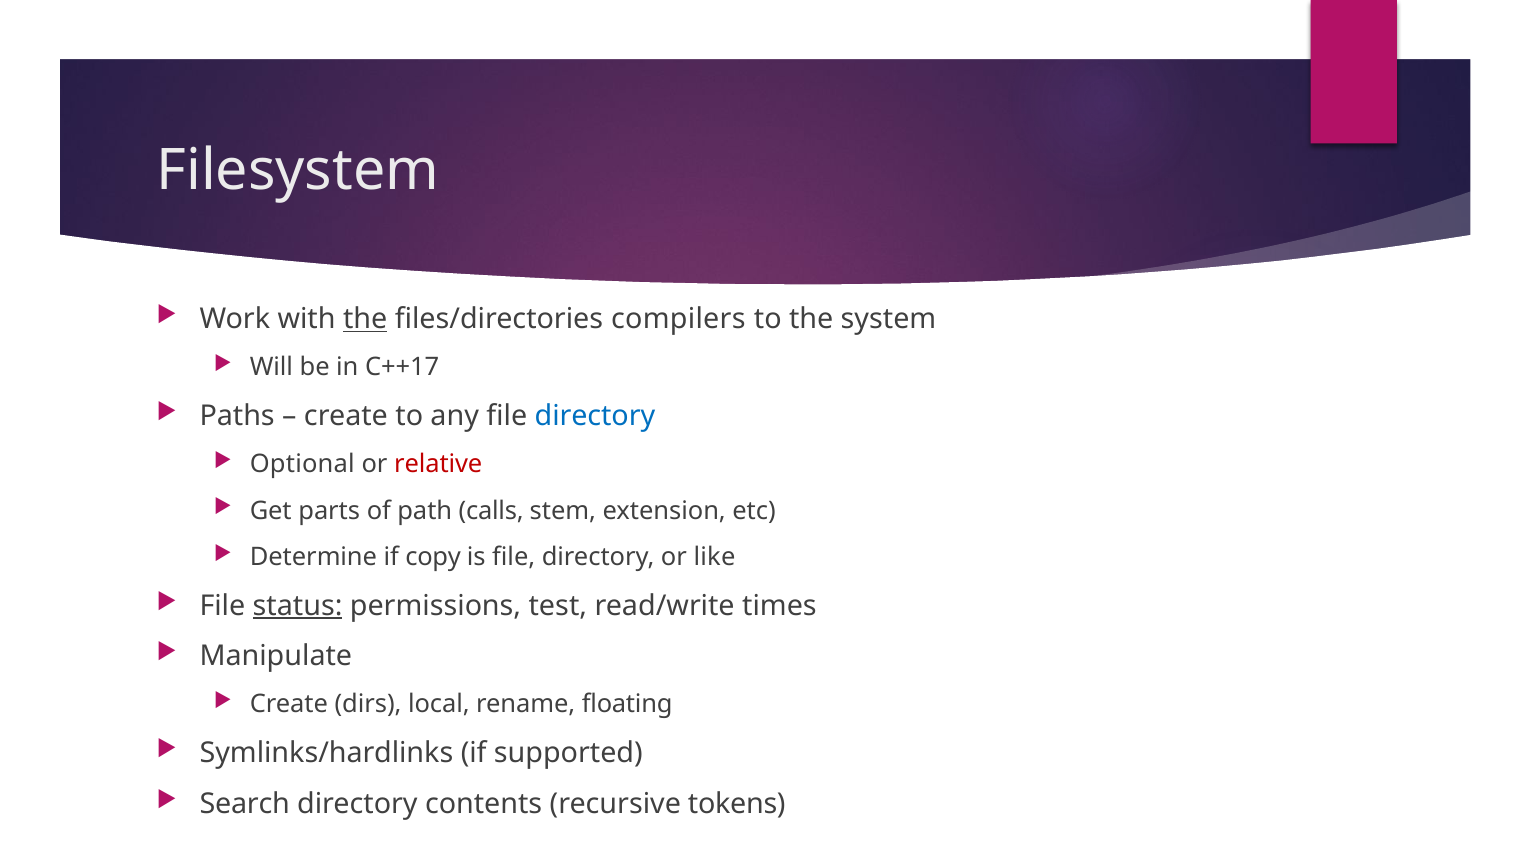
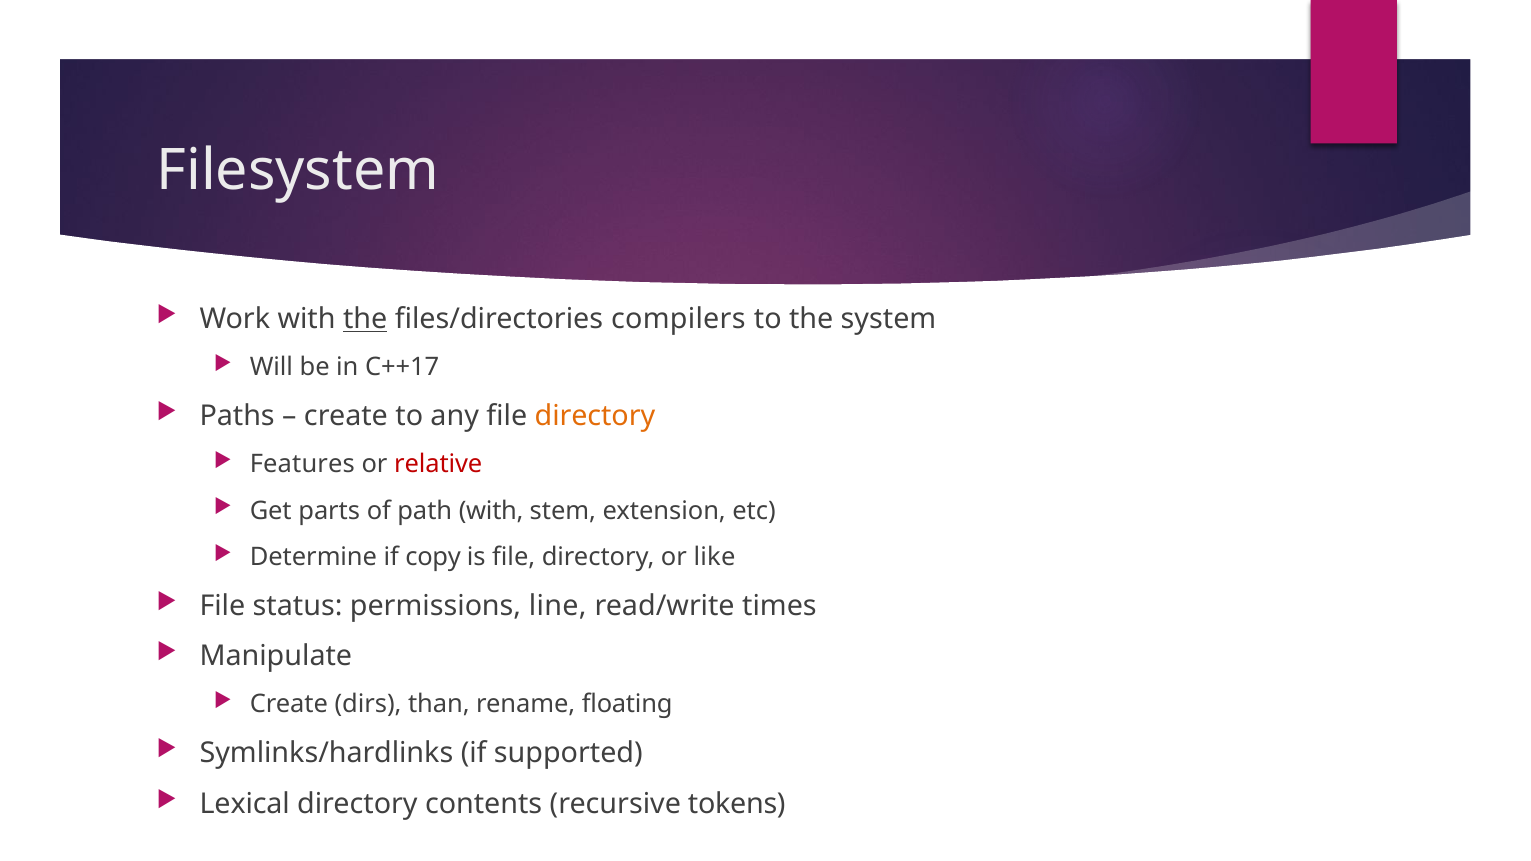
directory at (595, 416) colour: blue -> orange
Optional: Optional -> Features
path calls: calls -> with
status underline: present -> none
test: test -> line
local: local -> than
Search: Search -> Lexical
